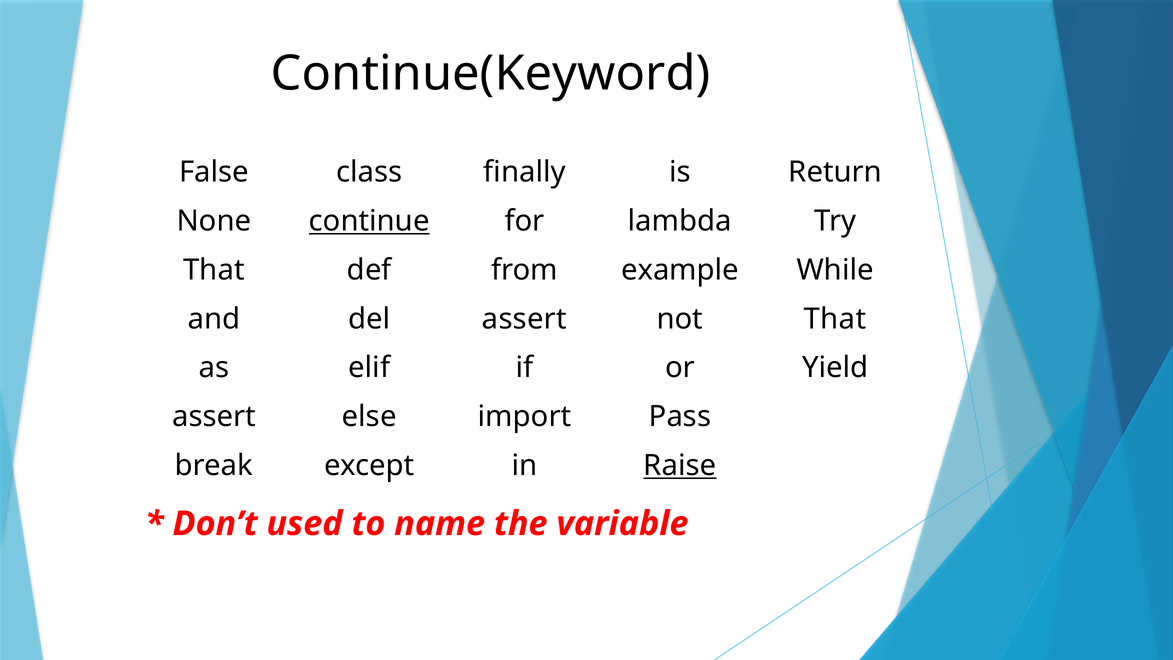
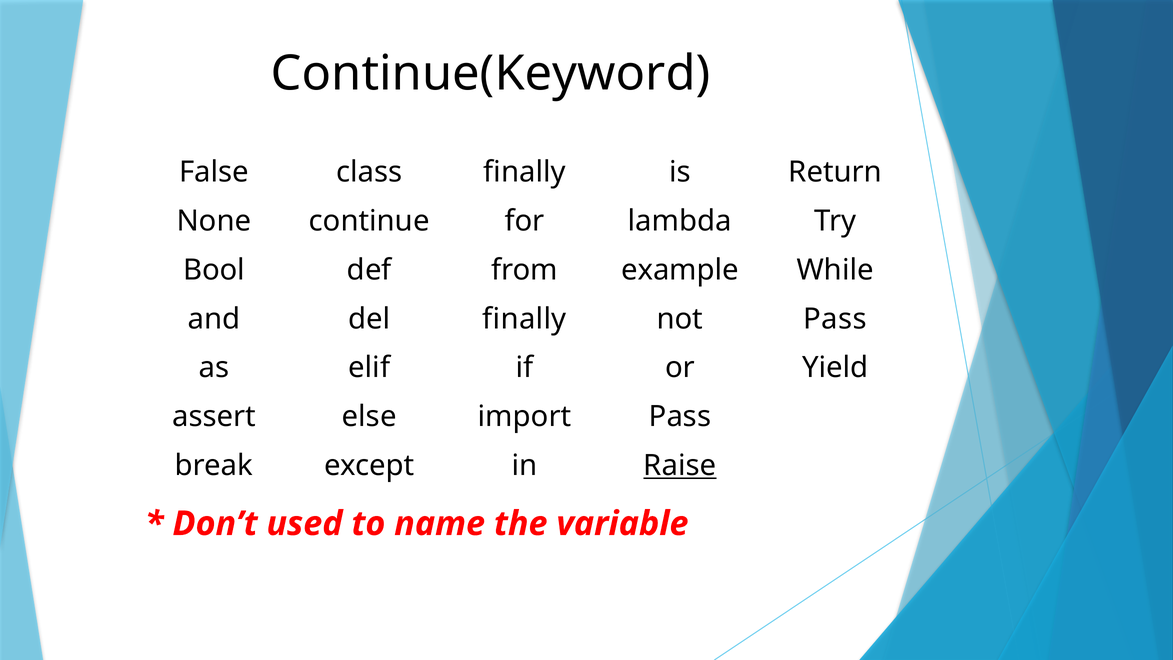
continue underline: present -> none
That at (214, 270): That -> Bool
del assert: assert -> finally
not That: That -> Pass
